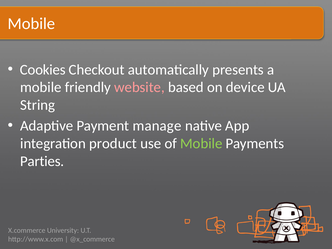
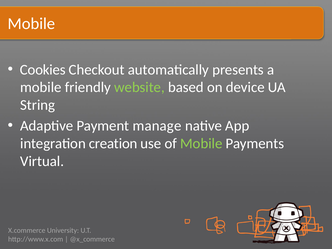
website colour: pink -> light green
product: product -> creation
Parties: Parties -> Virtual
